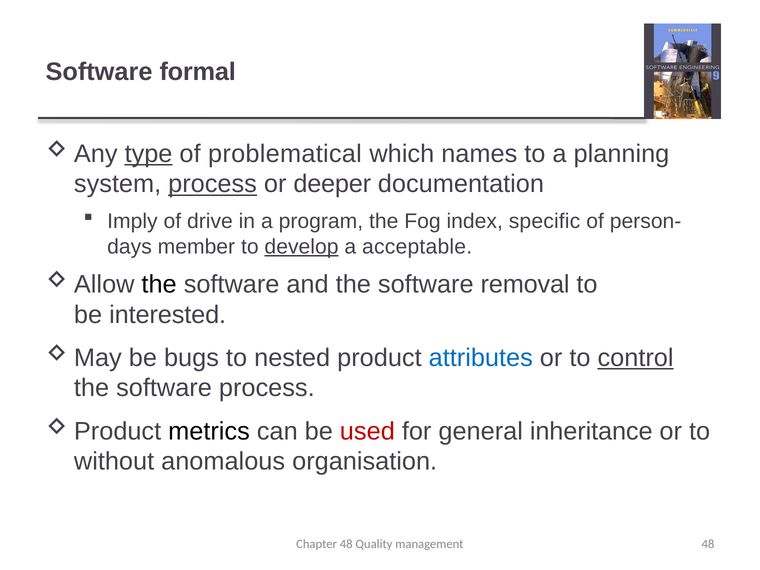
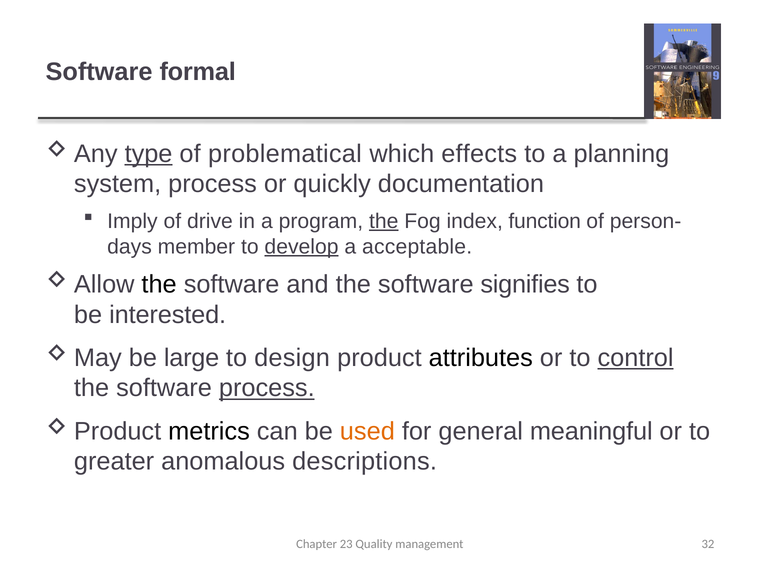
names: names -> effects
process at (213, 184) underline: present -> none
deeper: deeper -> quickly
the at (384, 221) underline: none -> present
specific: specific -> function
removal: removal -> signifies
bugs: bugs -> large
nested: nested -> design
attributes colour: blue -> black
process at (267, 388) underline: none -> present
used colour: red -> orange
inheritance: inheritance -> meaningful
without: without -> greater
organisation: organisation -> descriptions
Chapter 48: 48 -> 23
management 48: 48 -> 32
